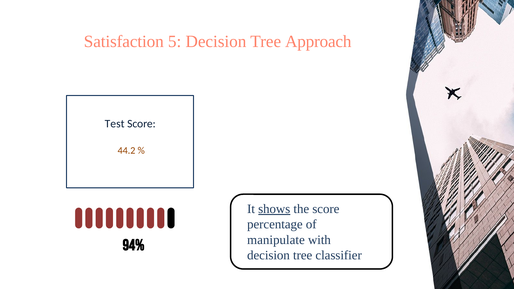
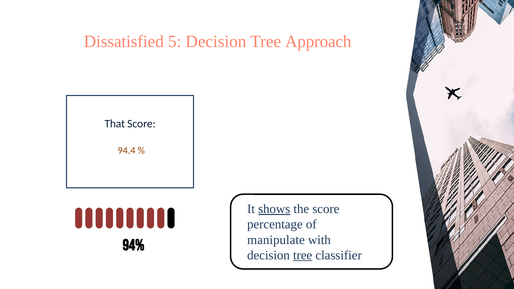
Satisfaction: Satisfaction -> Dissatisfied
Test: Test -> That
44.2: 44.2 -> 94.4
tree at (303, 255) underline: none -> present
